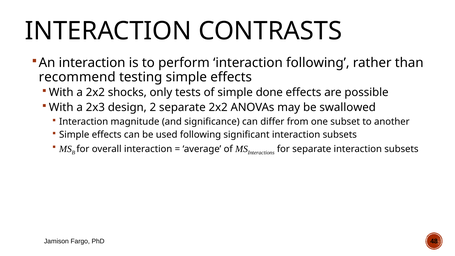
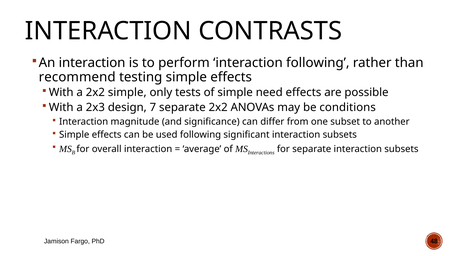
2x2 shocks: shocks -> simple
done: done -> need
2: 2 -> 7
swallowed: swallowed -> conditions
